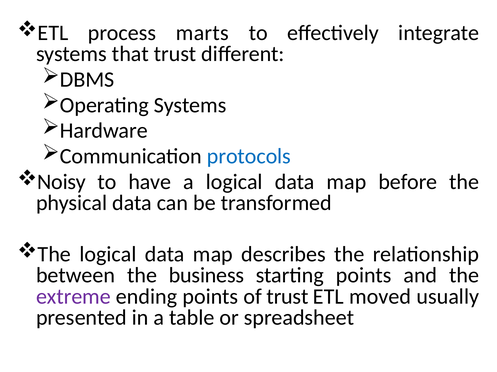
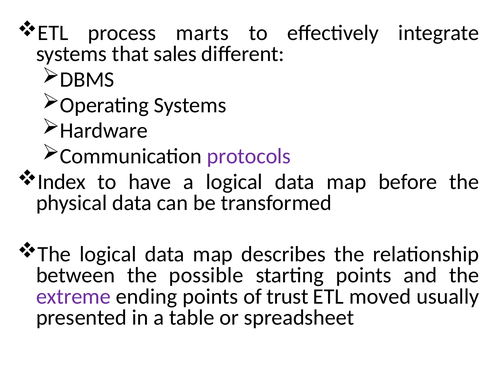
that trust: trust -> sales
protocols colour: blue -> purple
Noisy: Noisy -> Index
business: business -> possible
